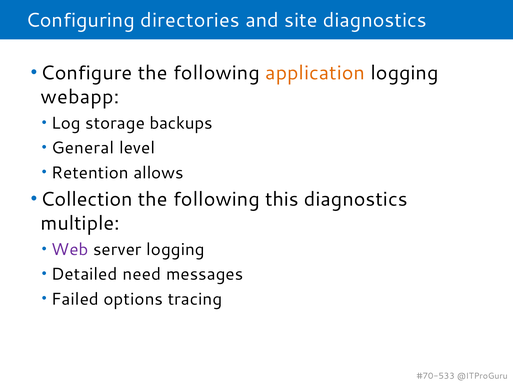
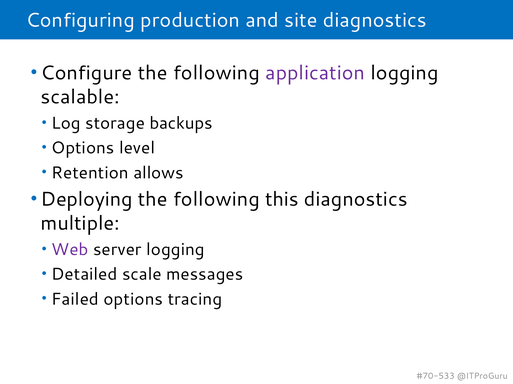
directories: directories -> production
application colour: orange -> purple
webapp: webapp -> scalable
General at (83, 148): General -> Options
Collection: Collection -> Deploying
need: need -> scale
